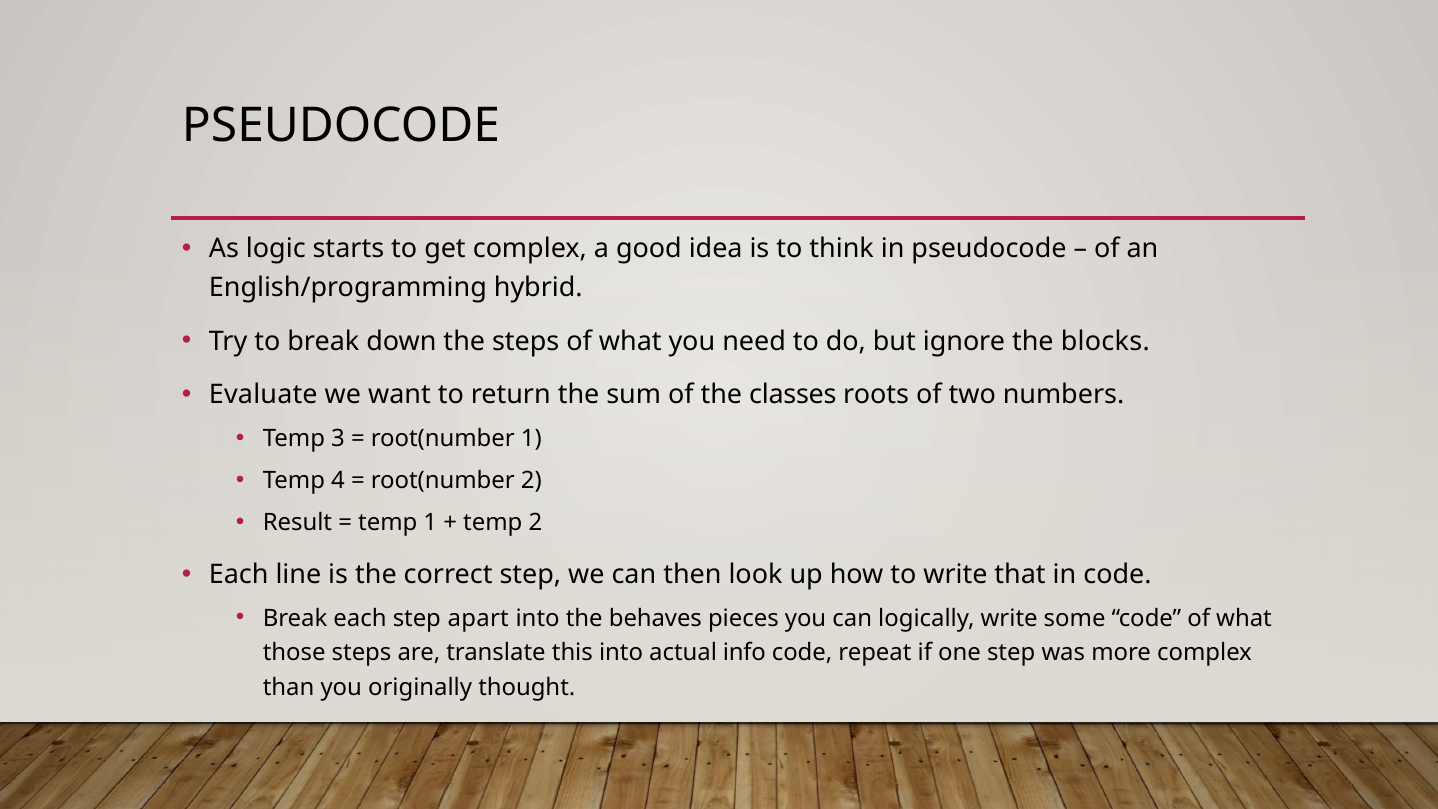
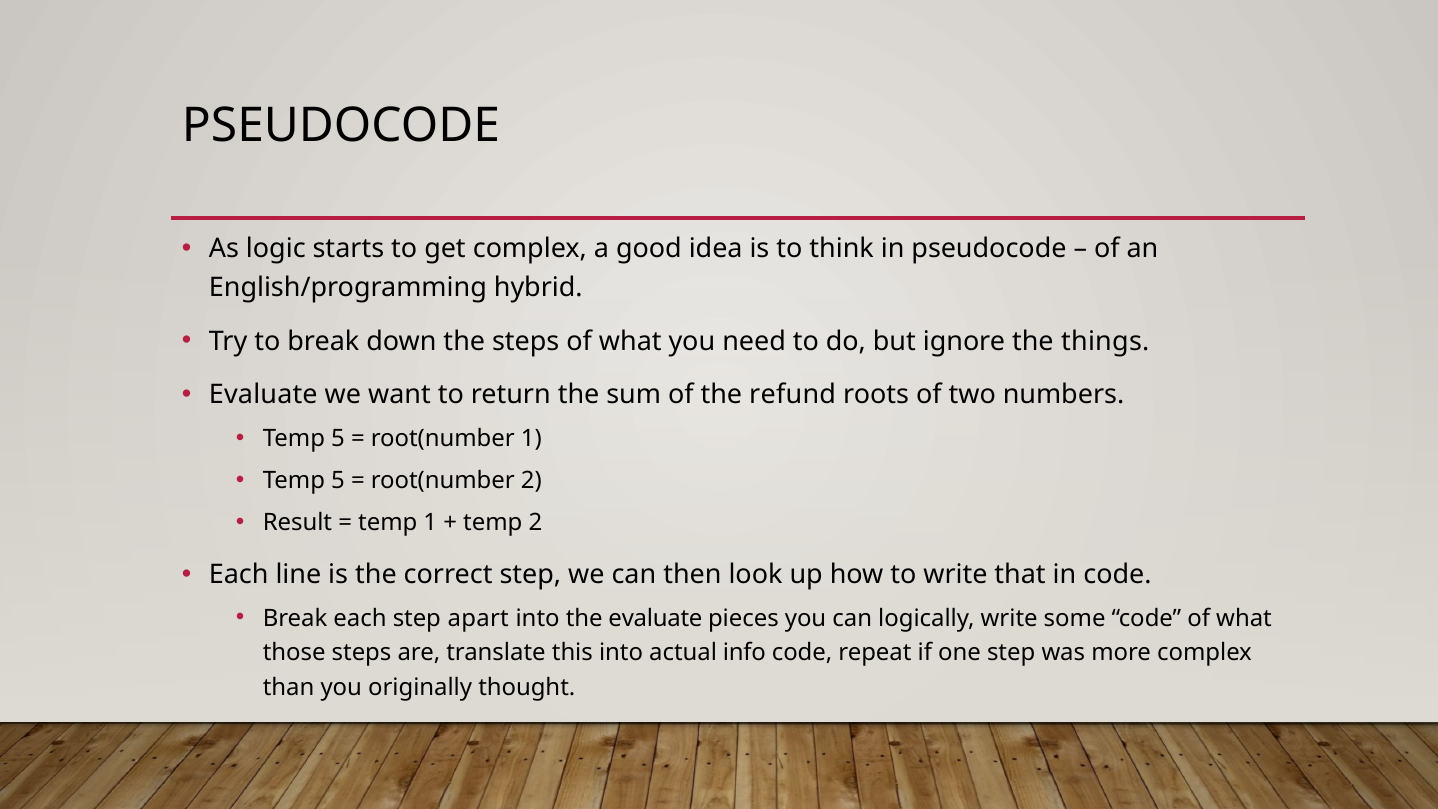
blocks: blocks -> things
classes: classes -> refund
3 at (338, 438): 3 -> 5
4 at (338, 480): 4 -> 5
the behaves: behaves -> evaluate
